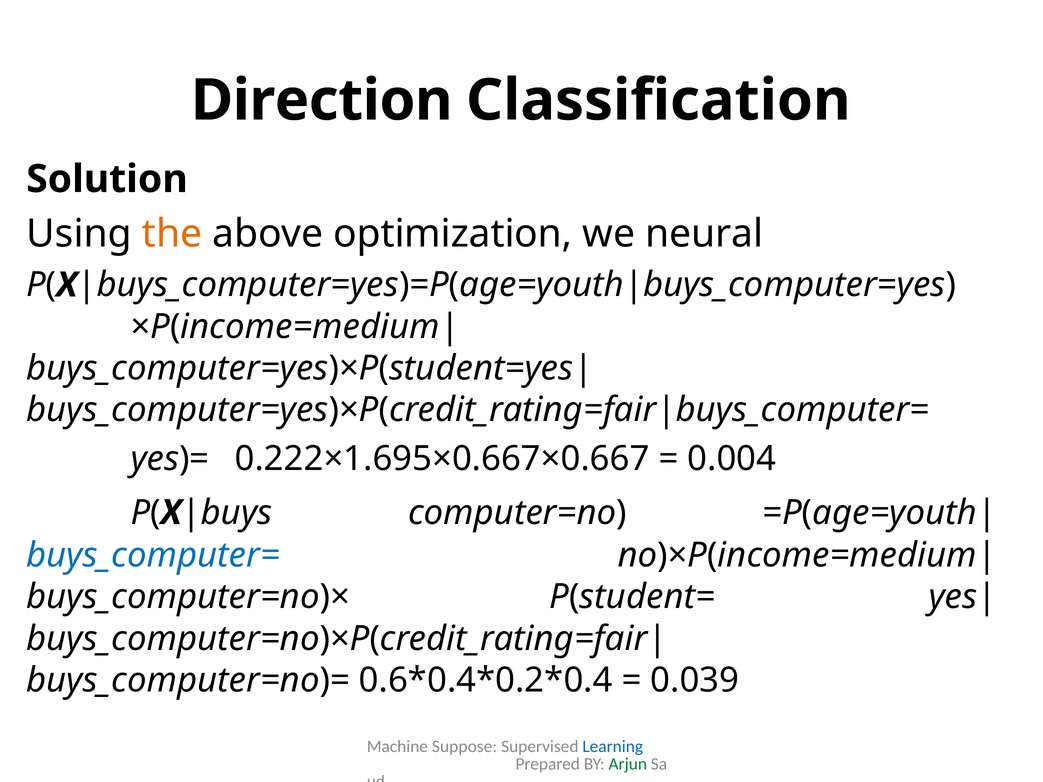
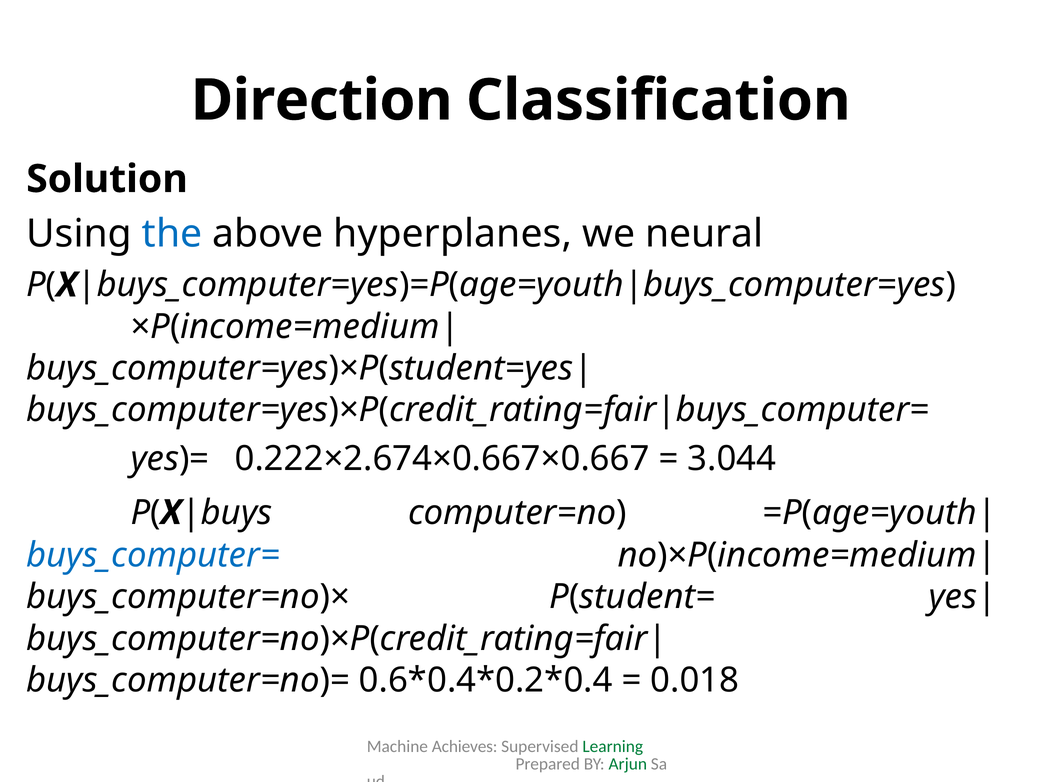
the colour: orange -> blue
optimization: optimization -> hyperplanes
0.222×1.695×0.667×0.667: 0.222×1.695×0.667×0.667 -> 0.222×2.674×0.667×0.667
0.004: 0.004 -> 3.044
0.039: 0.039 -> 0.018
Suppose: Suppose -> Achieves
Learning colour: blue -> green
